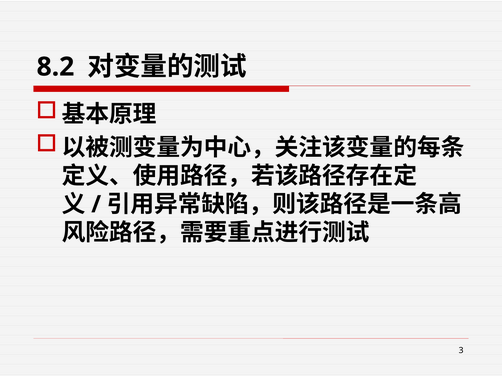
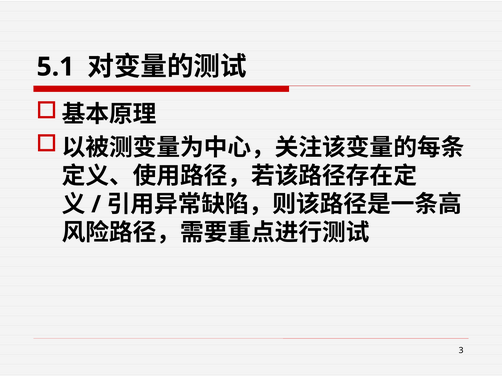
8.2: 8.2 -> 5.1
